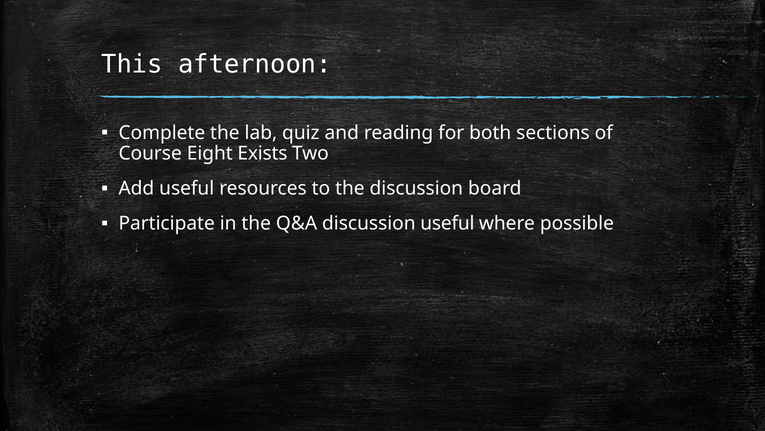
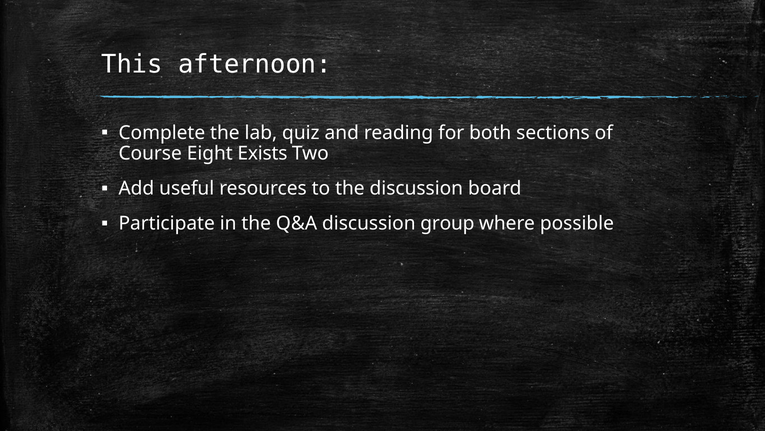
discussion useful: useful -> group
